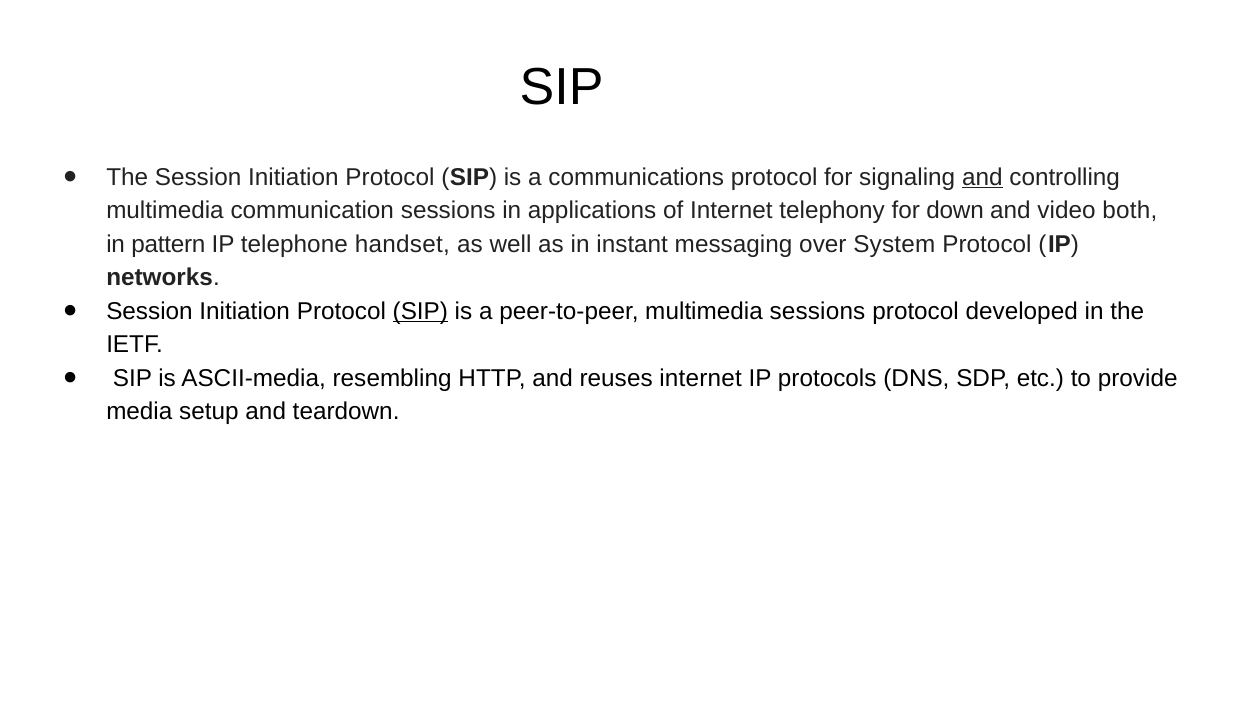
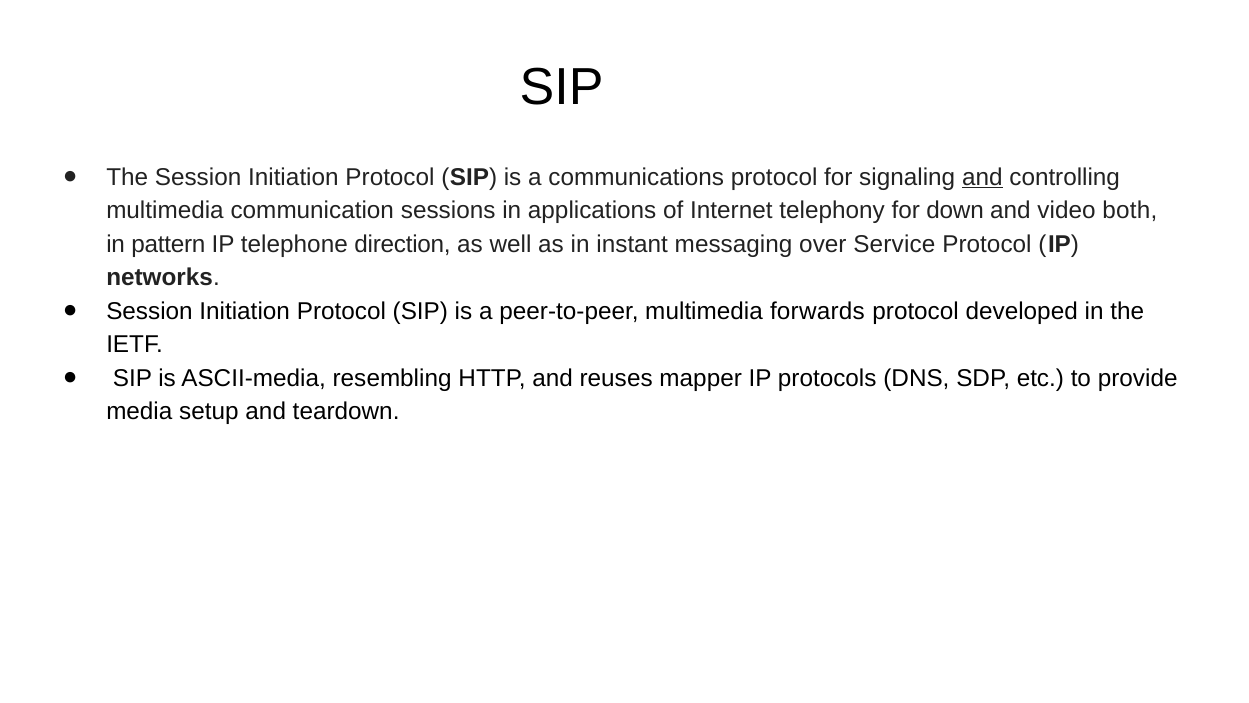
handset: handset -> direction
System: System -> Service
SIP at (420, 311) underline: present -> none
multimedia sessions: sessions -> forwards
reuses internet: internet -> mapper
